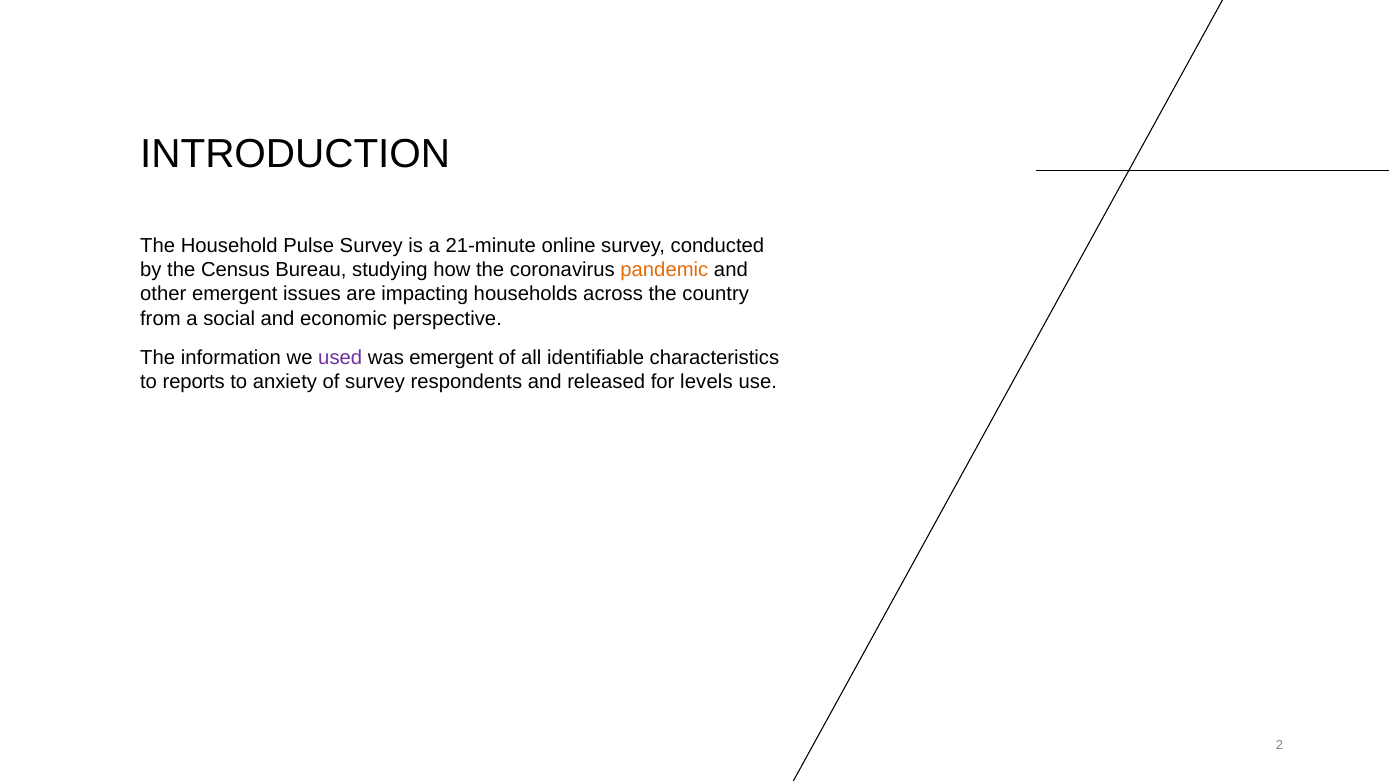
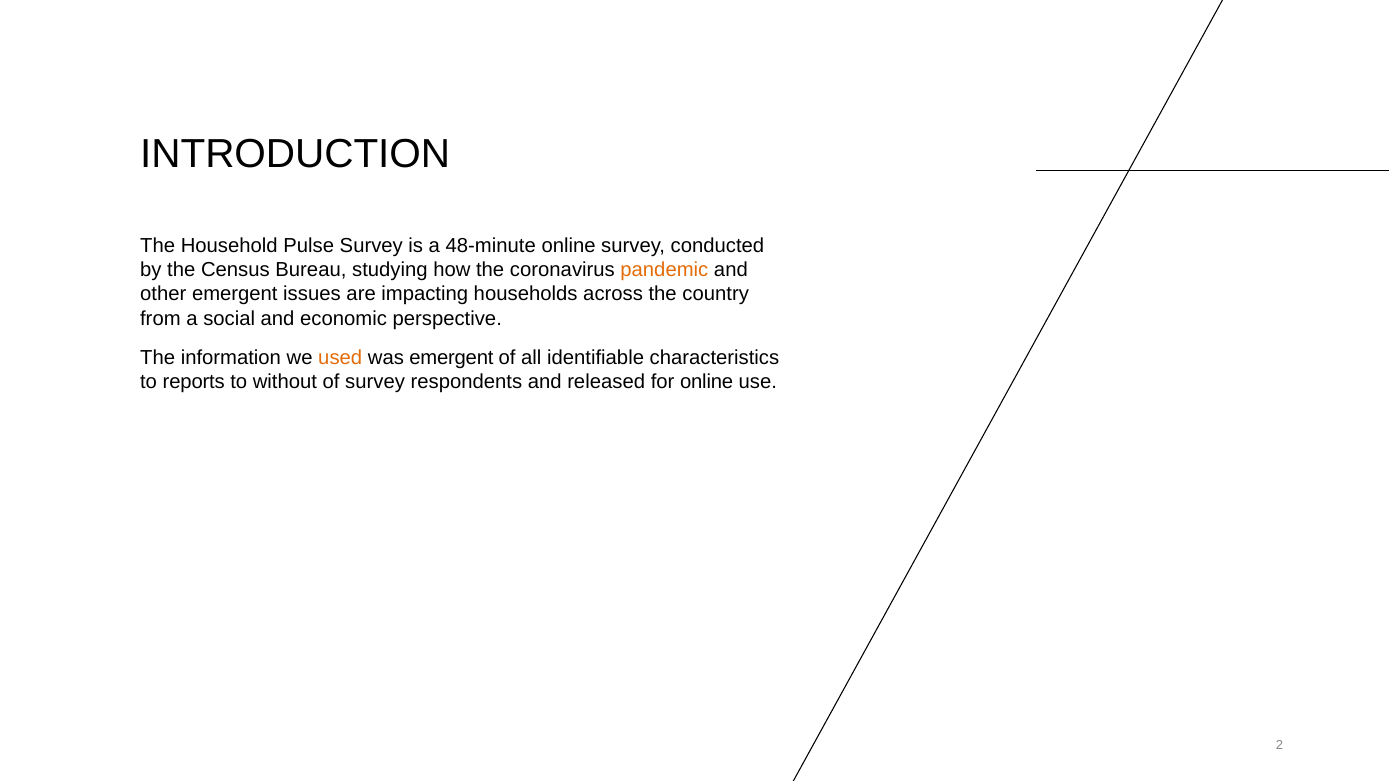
21-minute: 21-minute -> 48-minute
used colour: purple -> orange
anxiety: anxiety -> without
for levels: levels -> online
